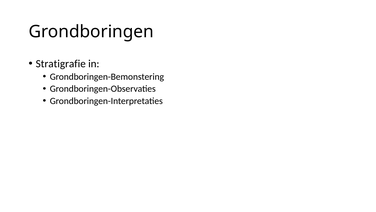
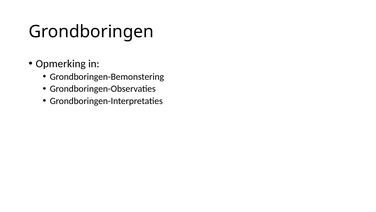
Stratigrafie: Stratigrafie -> Opmerking
